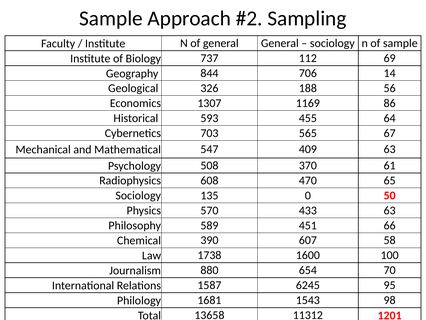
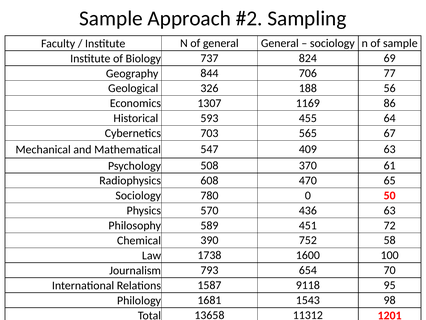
112: 112 -> 824
14: 14 -> 77
135: 135 -> 780
433: 433 -> 436
66: 66 -> 72
607: 607 -> 752
880: 880 -> 793
6245: 6245 -> 9118
